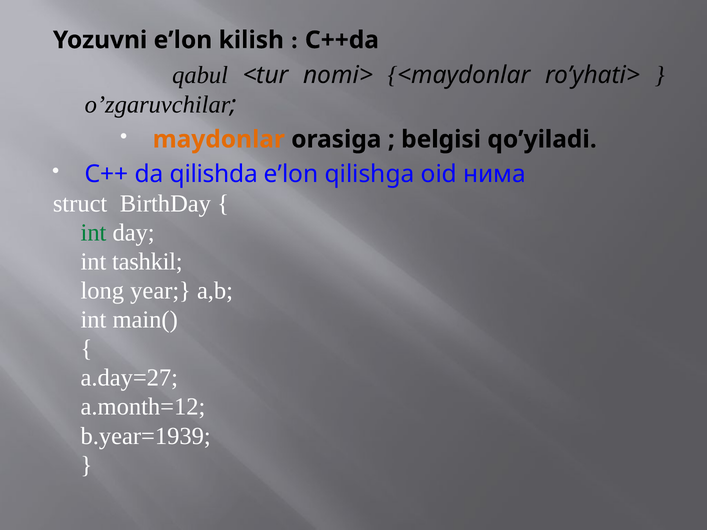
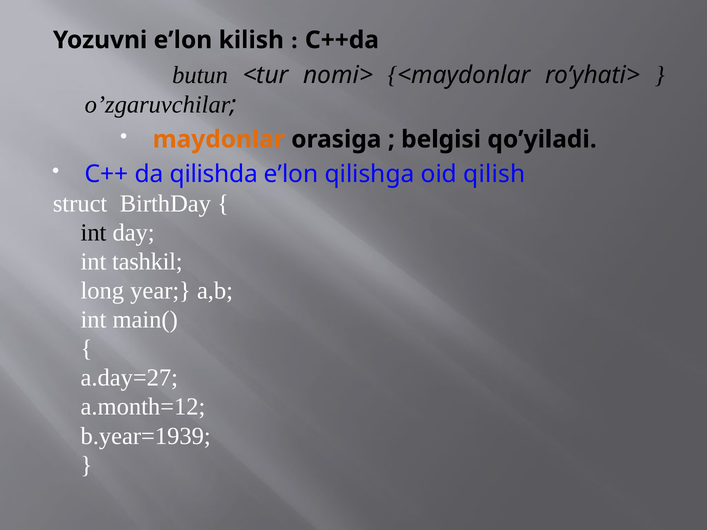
qabul: qabul -> butun
нима: нима -> qilish
int at (94, 233) colour: green -> black
